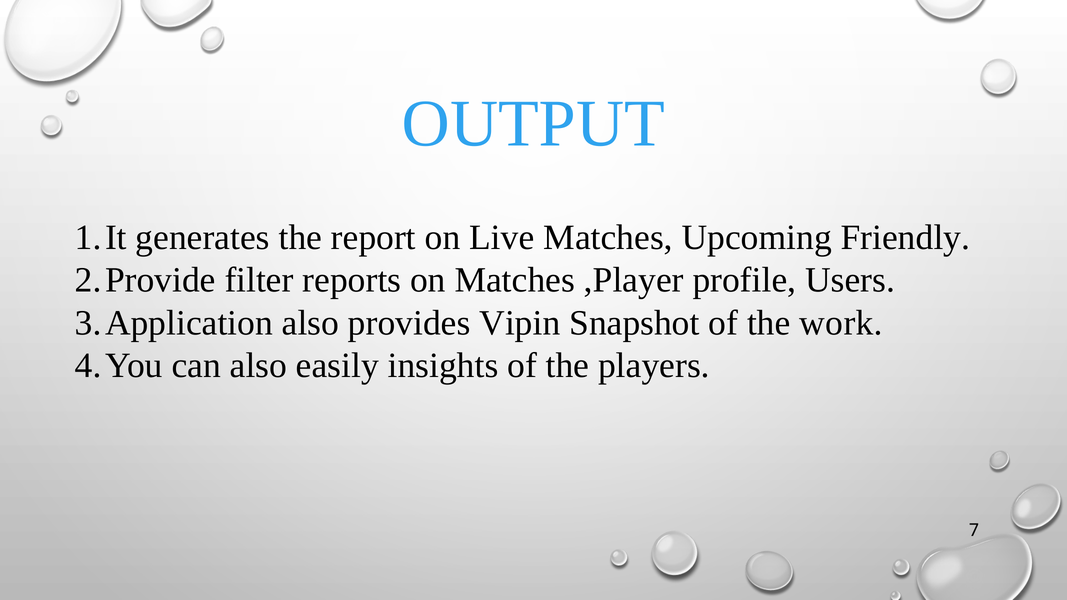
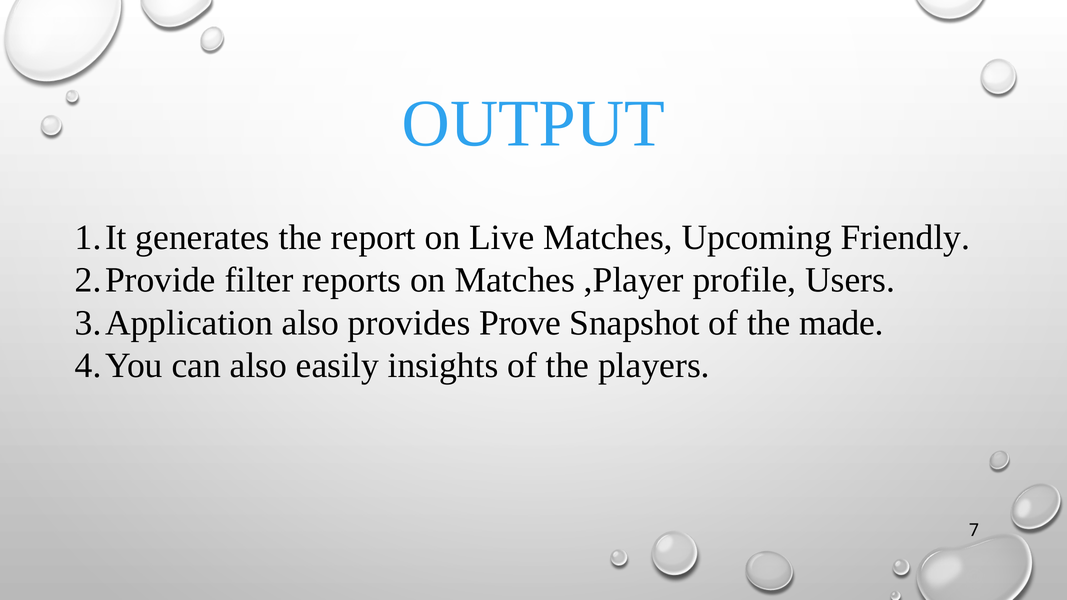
Vipin: Vipin -> Prove
work: work -> made
